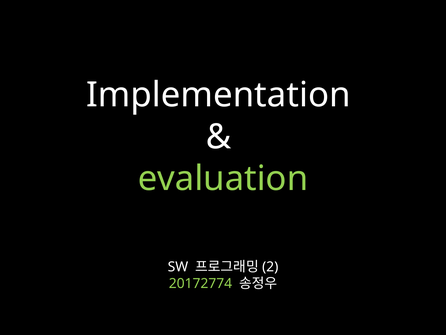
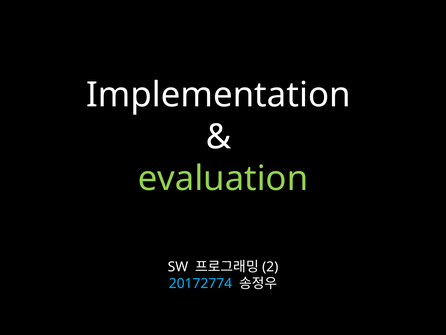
20172774 colour: light green -> light blue
